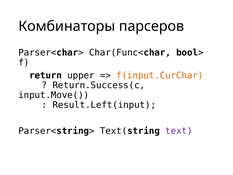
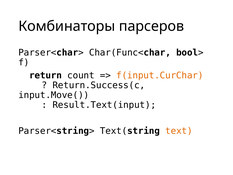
upper: upper -> count
Result.Left(input: Result.Left(input -> Result.Text(input
text colour: purple -> orange
